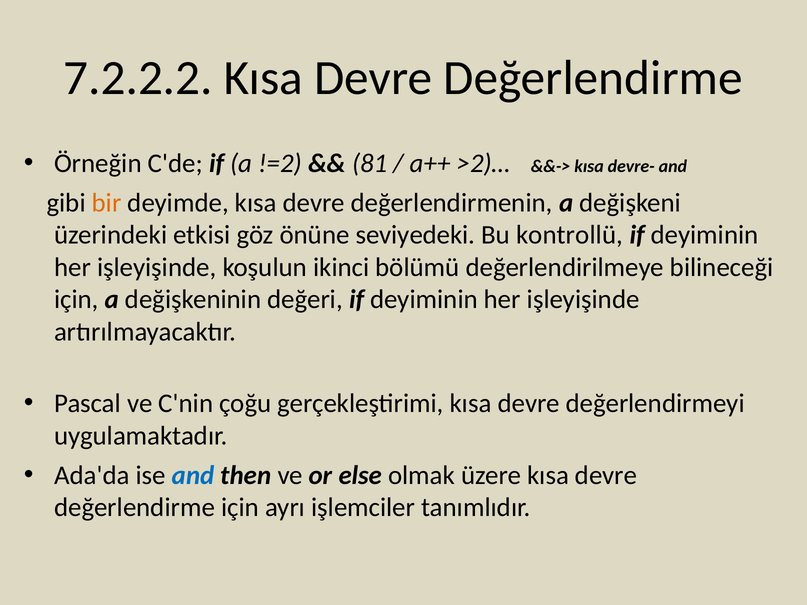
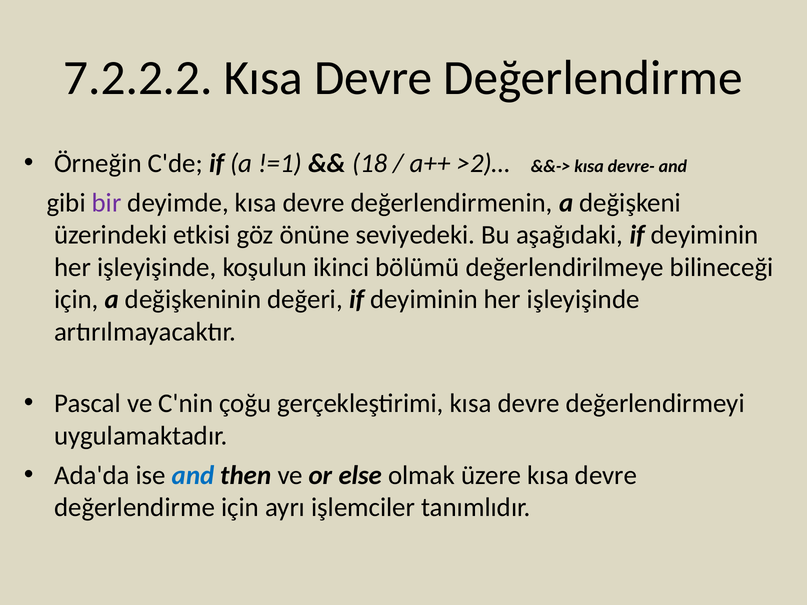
!=2: !=2 -> !=1
81: 81 -> 18
bir colour: orange -> purple
kontrollü: kontrollü -> aşağıdaki
